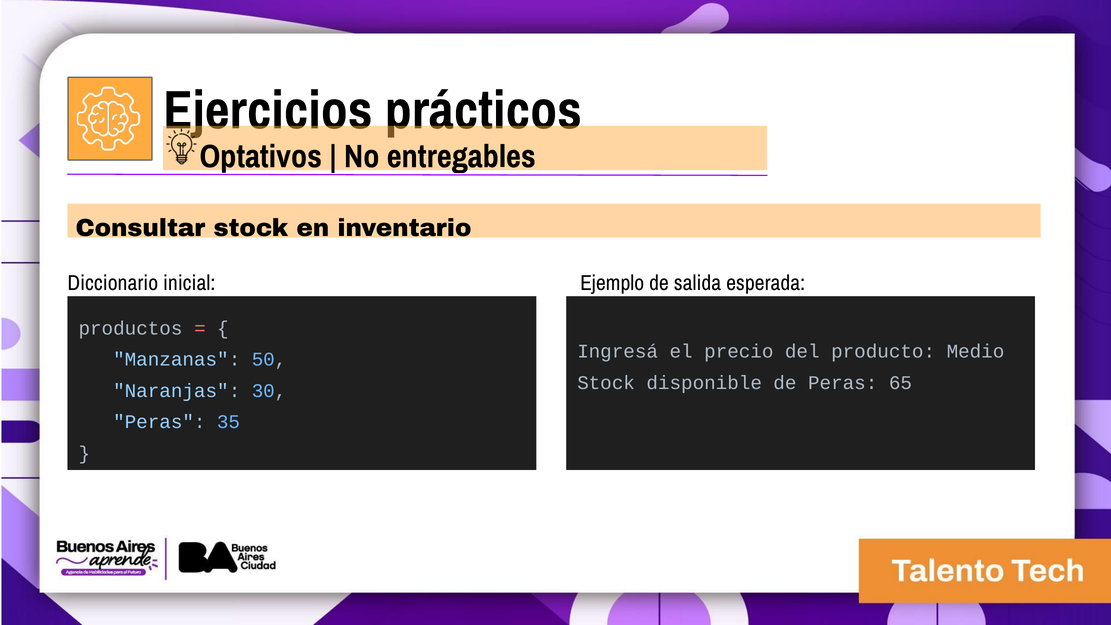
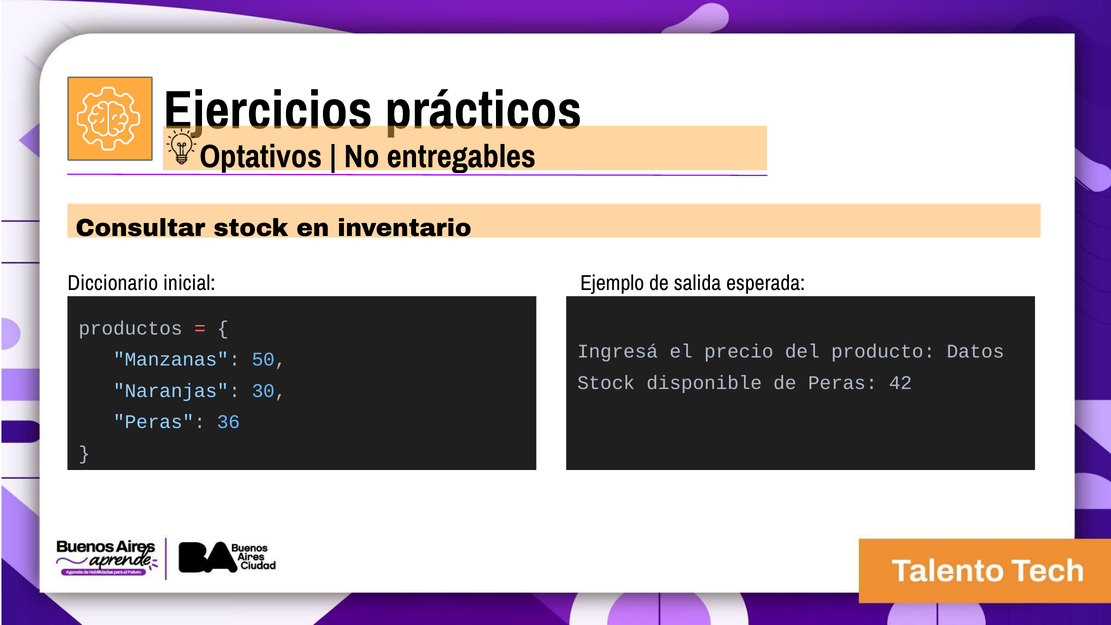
Medio: Medio -> Datos
65: 65 -> 42
35: 35 -> 36
